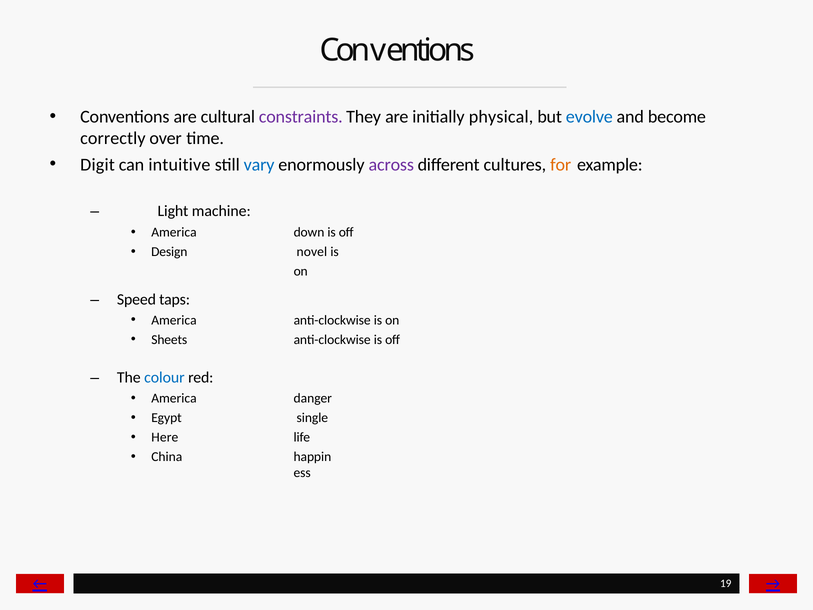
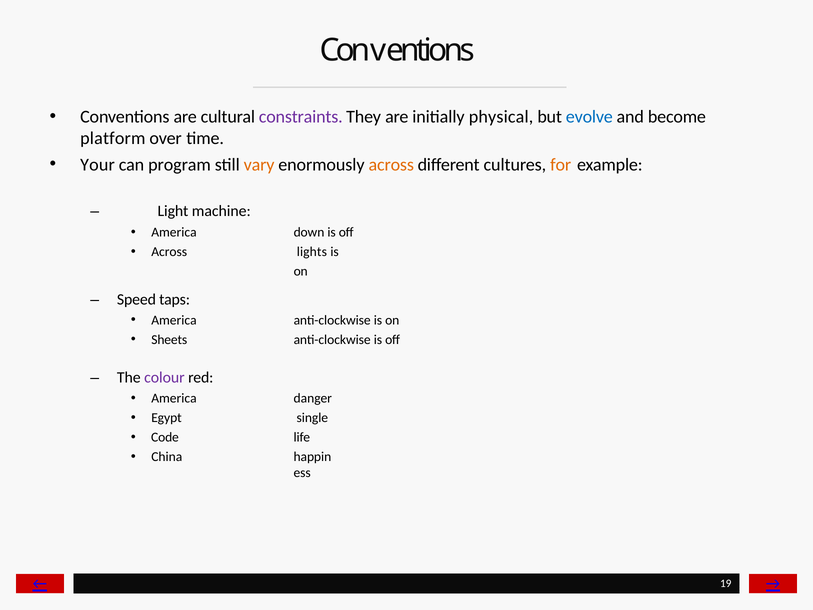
correctly: correctly -> platform
Digit: Digit -> Your
intuitive: intuitive -> program
vary colour: blue -> orange
across at (391, 164) colour: purple -> orange
Design at (169, 252): Design -> Across
novel: novel -> lights
colour colour: blue -> purple
Here: Here -> Code
